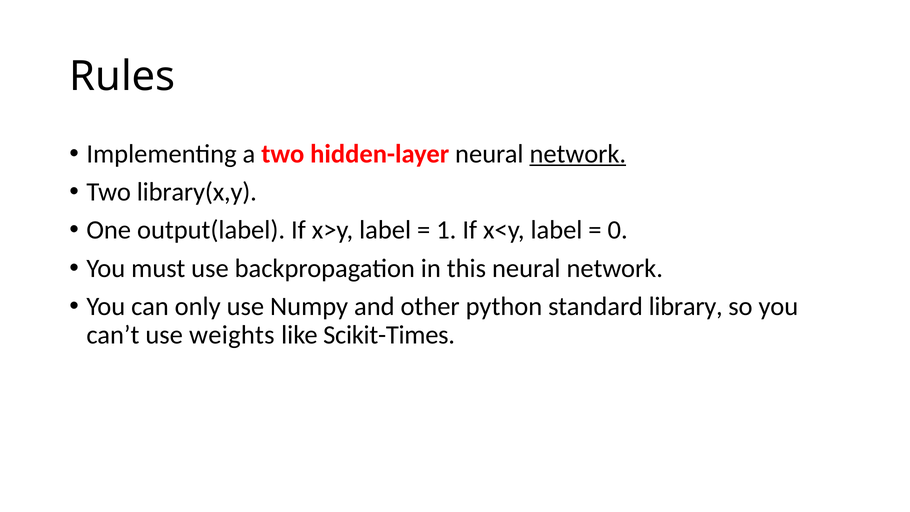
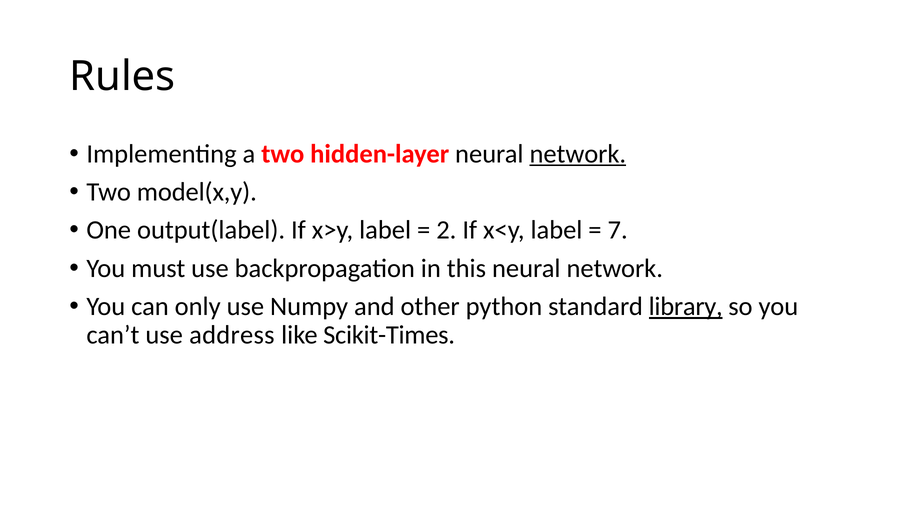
library(x,y: library(x,y -> model(x,y
1: 1 -> 2
0: 0 -> 7
library underline: none -> present
weights: weights -> address
